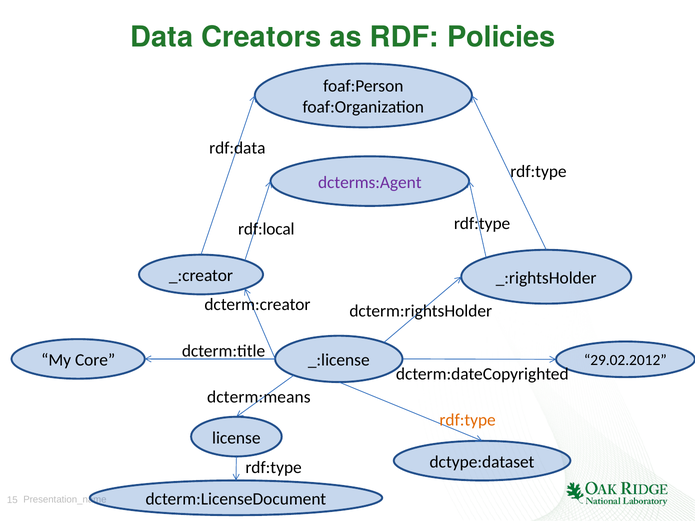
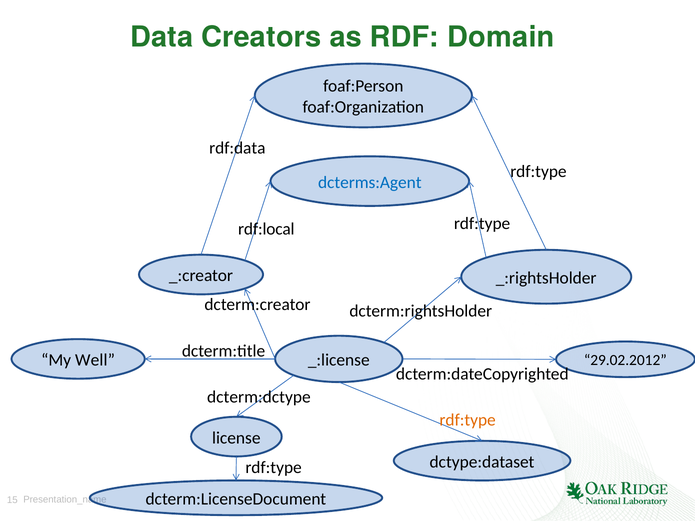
Policies: Policies -> Domain
dcterms:Agent colour: purple -> blue
Core: Core -> Well
dcterm:means: dcterm:means -> dcterm:dctype
